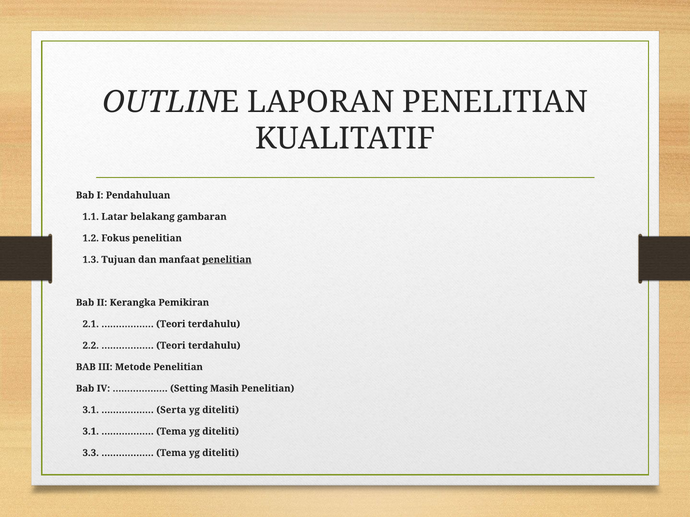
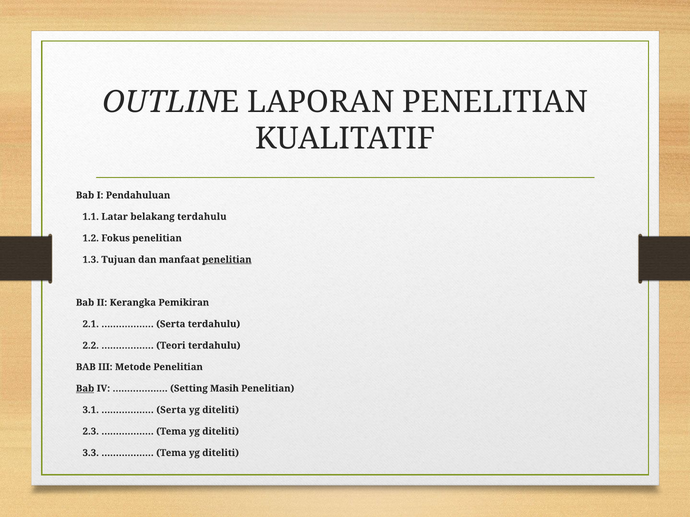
belakang gambaran: gambaran -> terdahulu
Teori at (171, 324): Teori -> Serta
Bab at (85, 389) underline: none -> present
3.1 at (91, 432): 3.1 -> 2.3
